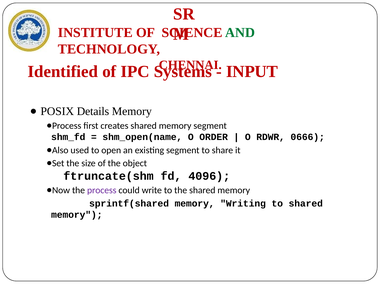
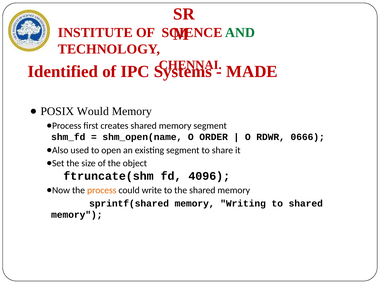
INPUT: INPUT -> MADE
Details: Details -> Would
process colour: purple -> orange
